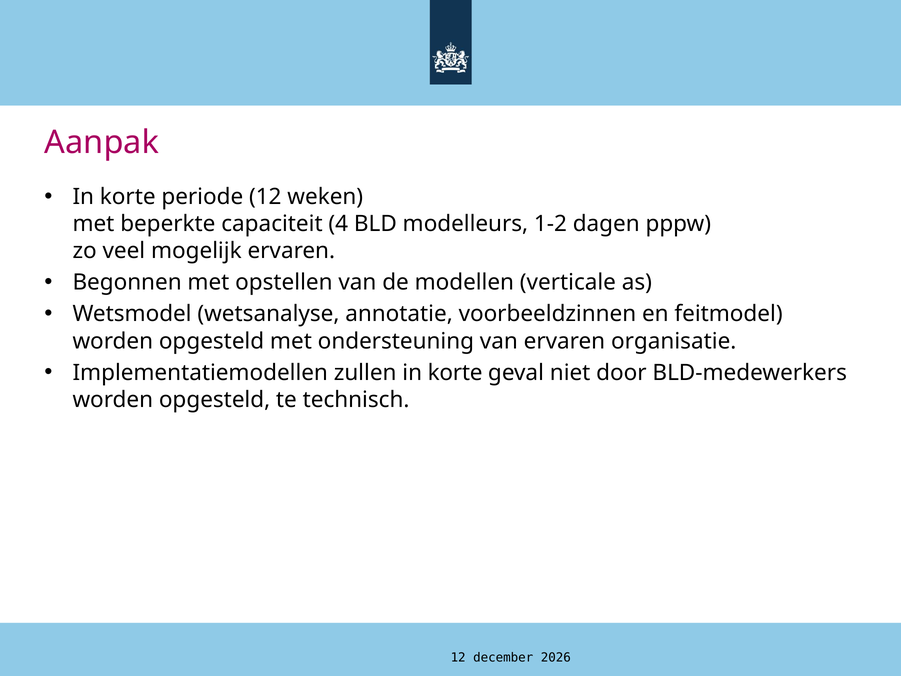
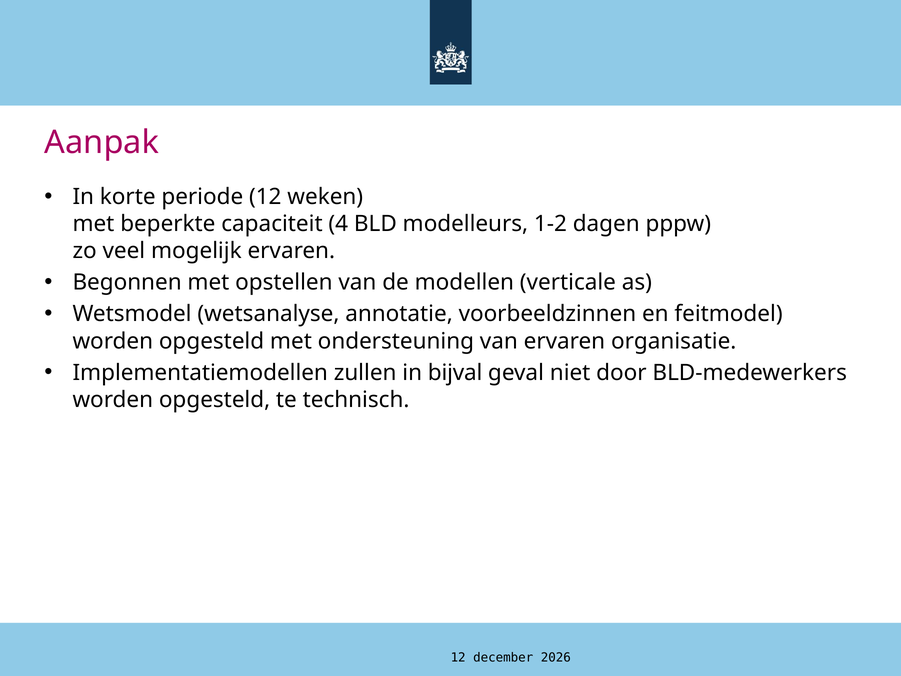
zullen in korte: korte -> bijval
